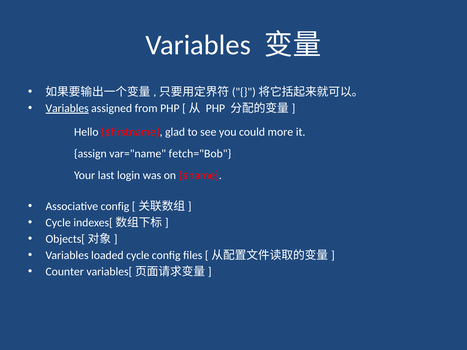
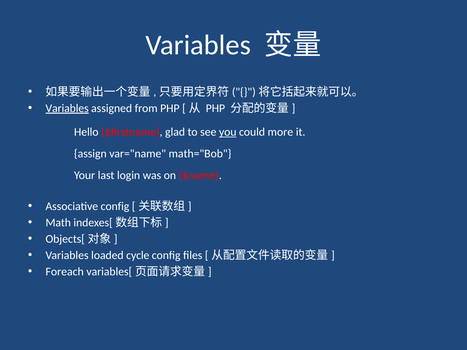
you underline: none -> present
fetch="Bob: fetch="Bob -> math="Bob
Cycle at (58, 223): Cycle -> Math
Counter: Counter -> Foreach
